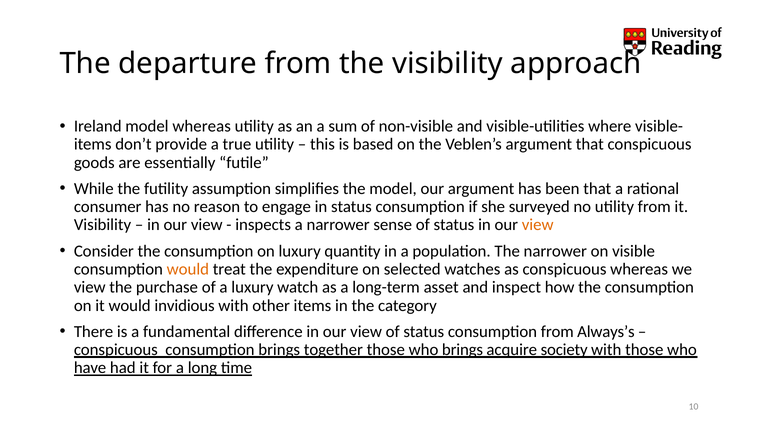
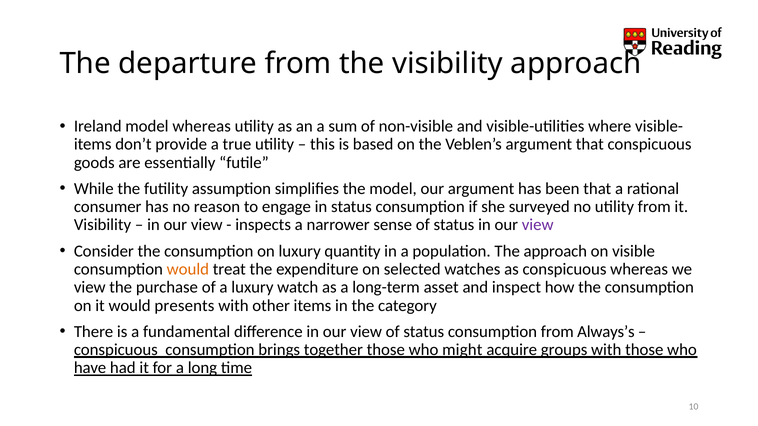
view at (538, 225) colour: orange -> purple
The narrower: narrower -> approach
invidious: invidious -> presents
who brings: brings -> might
society: society -> groups
